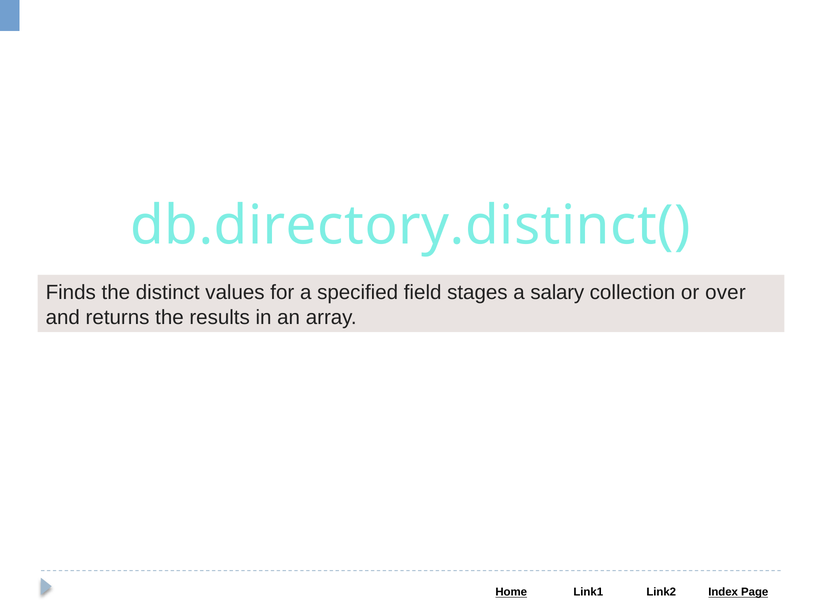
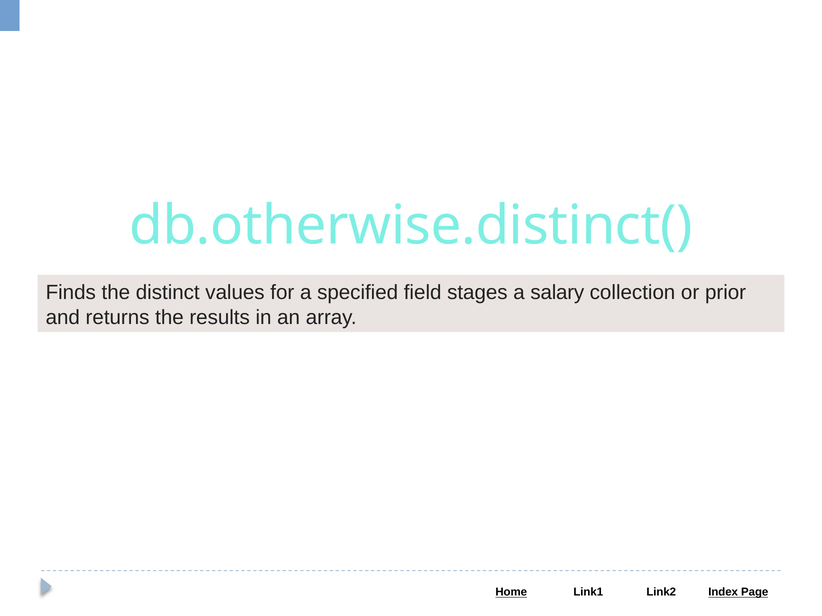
db.directory.distinct(: db.directory.distinct( -> db.otherwise.distinct(
over: over -> prior
